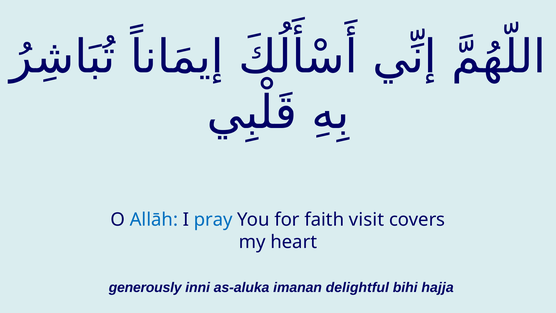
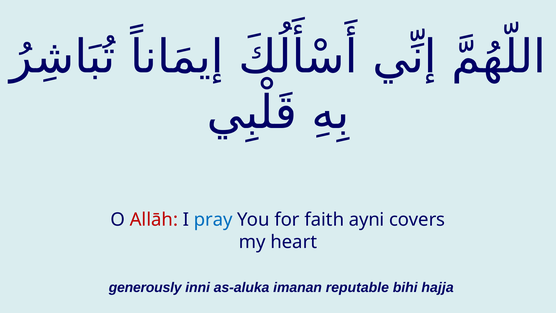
Allāh colour: blue -> red
visit: visit -> ayni
delightful: delightful -> reputable
